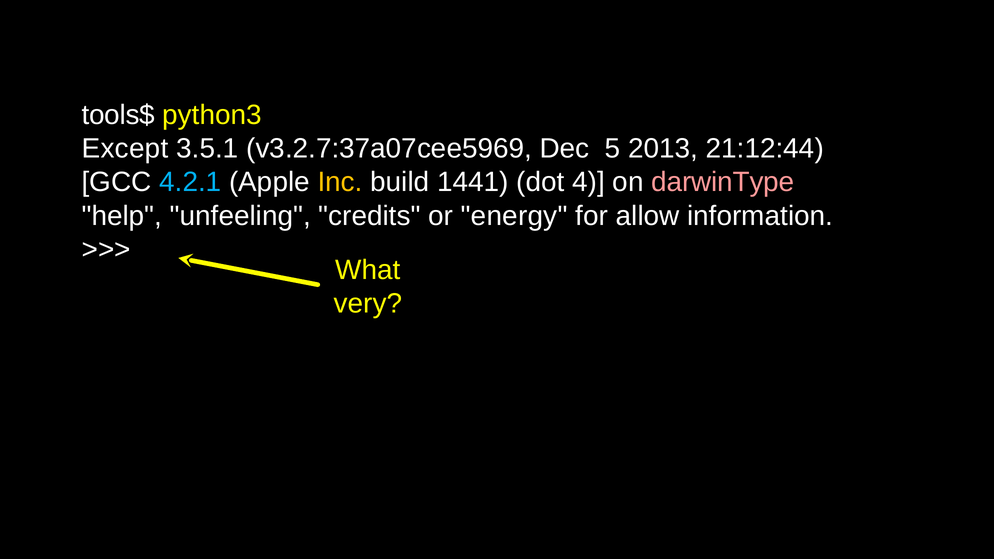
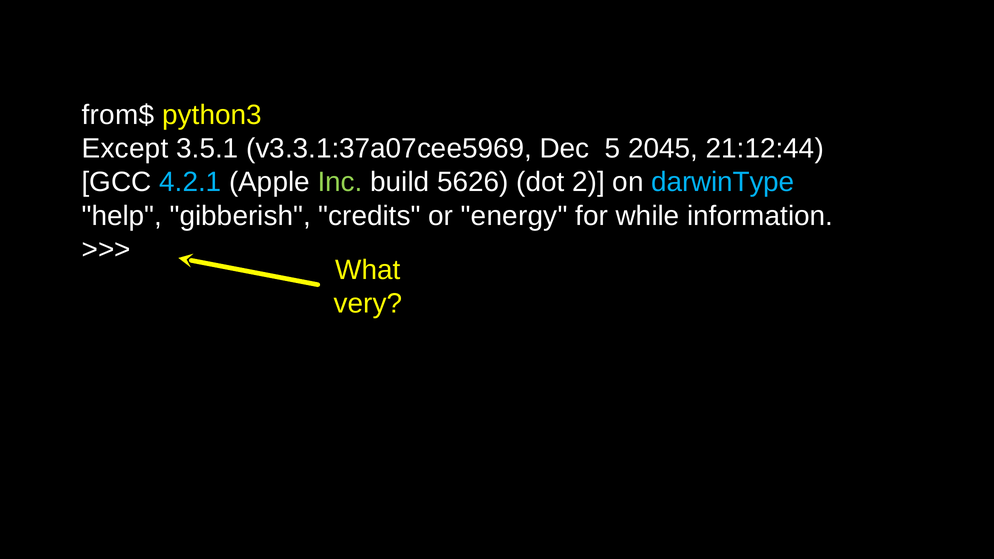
tools$: tools$ -> from$
v3.2.7:37a07cee5969: v3.2.7:37a07cee5969 -> v3.3.1:37a07cee5969
2013: 2013 -> 2045
Inc colour: yellow -> light green
1441: 1441 -> 5626
4: 4 -> 2
darwinType colour: pink -> light blue
unfeeling: unfeeling -> gibberish
allow: allow -> while
